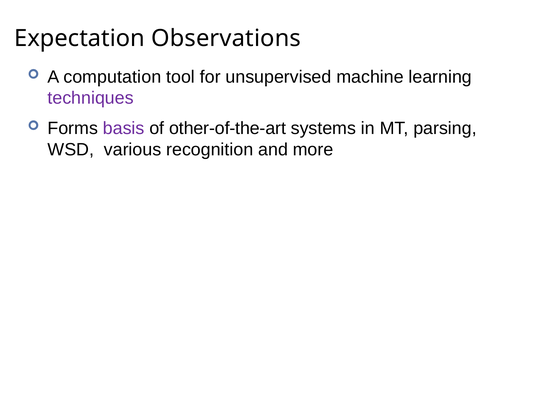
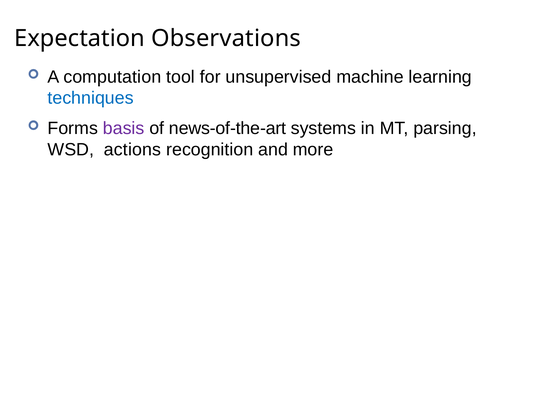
techniques colour: purple -> blue
other-of-the-art: other-of-the-art -> news-of-the-art
various: various -> actions
